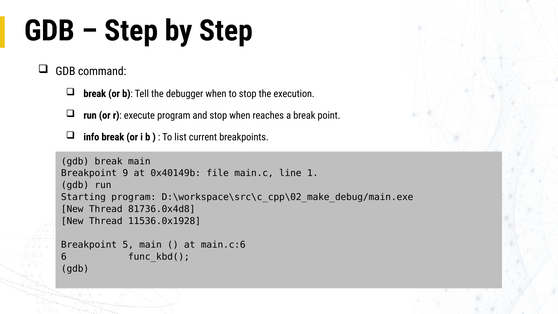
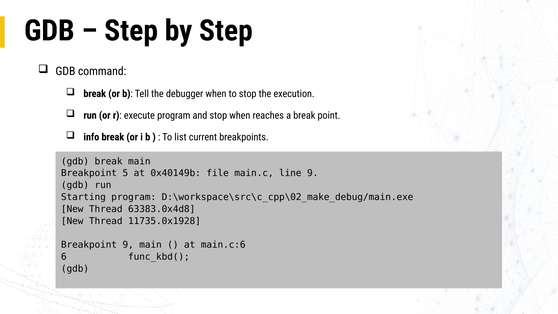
9: 9 -> 5
line 1: 1 -> 9
81736.0x4d8: 81736.0x4d8 -> 63383.0x4d8
11536.0x1928: 11536.0x1928 -> 11735.0x1928
Breakpoint 5: 5 -> 9
